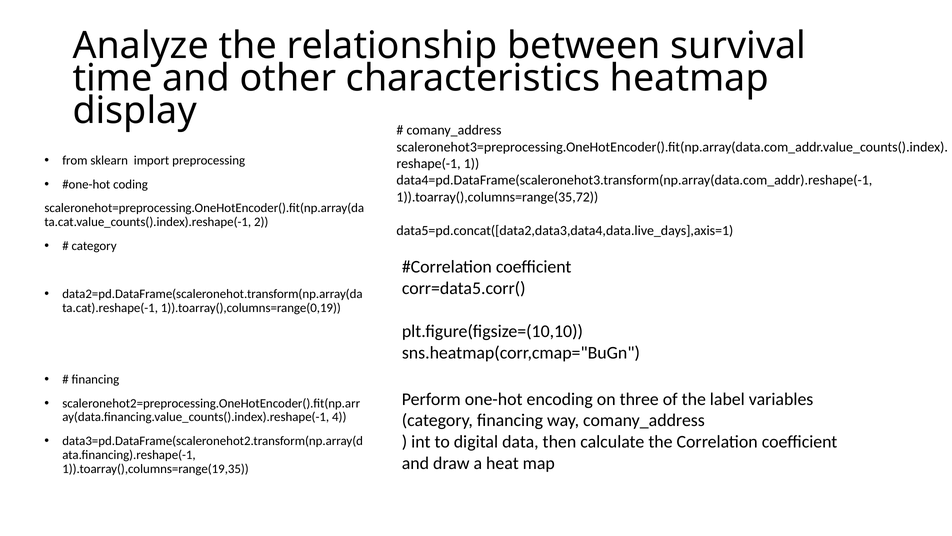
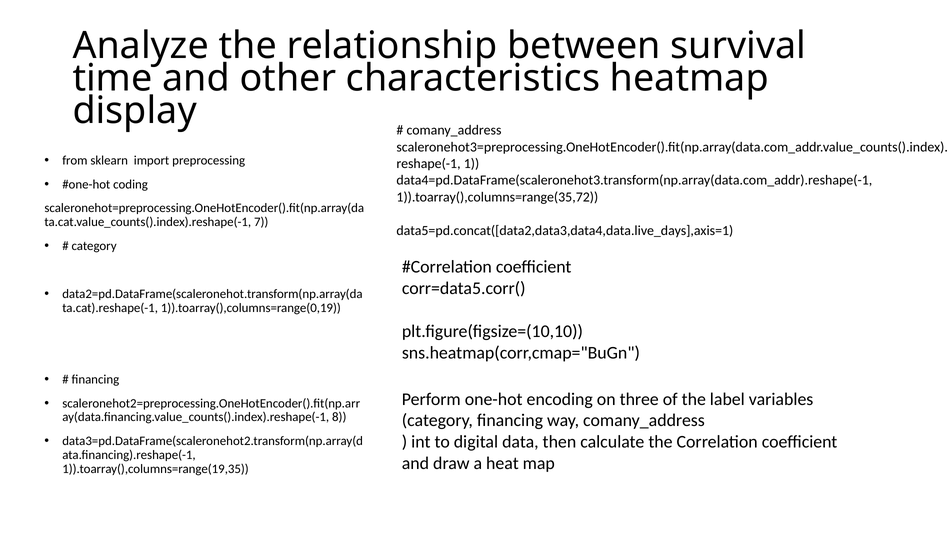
2: 2 -> 7
4: 4 -> 8
